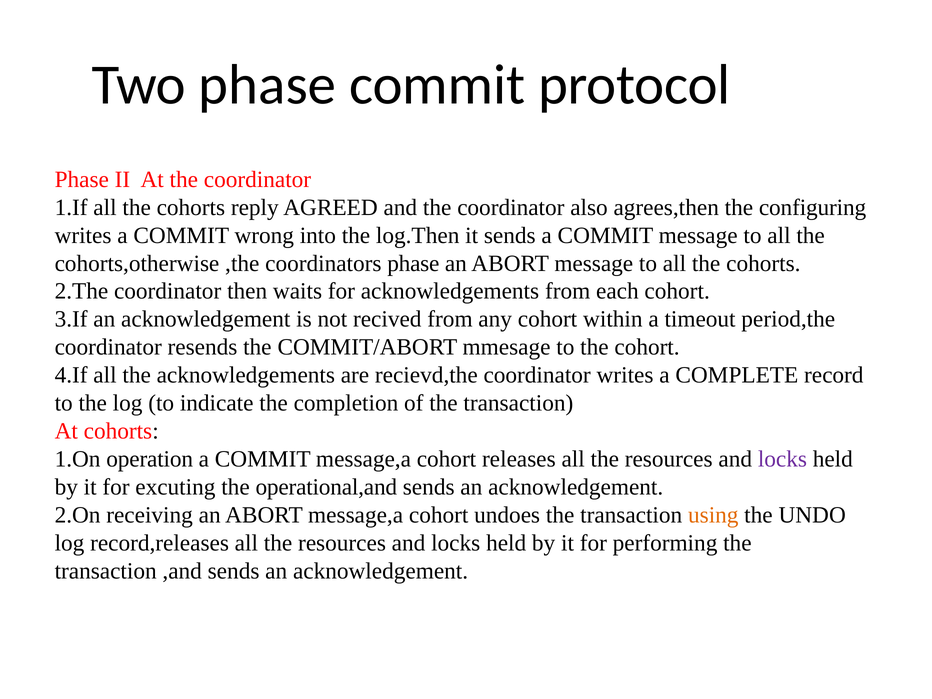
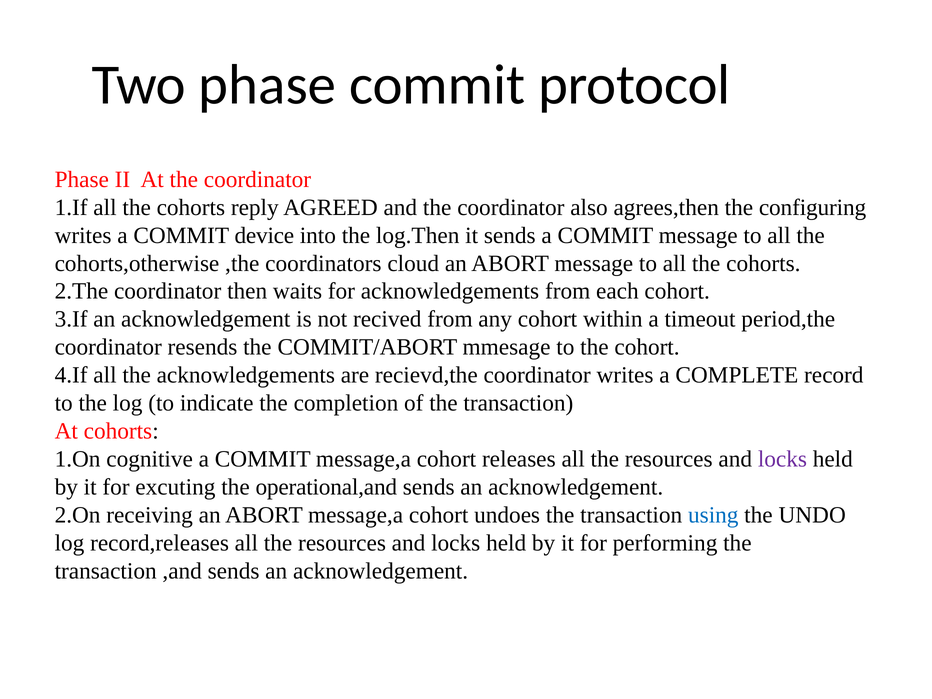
wrong: wrong -> device
coordinators phase: phase -> cloud
operation: operation -> cognitive
using colour: orange -> blue
